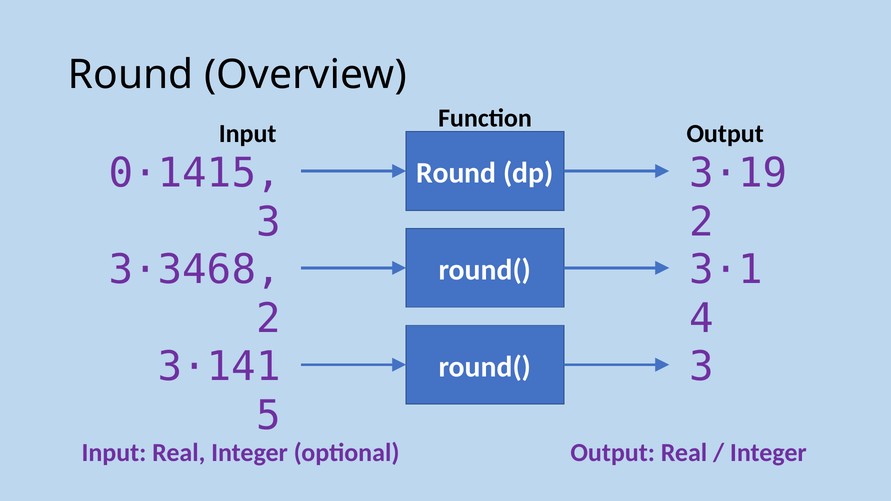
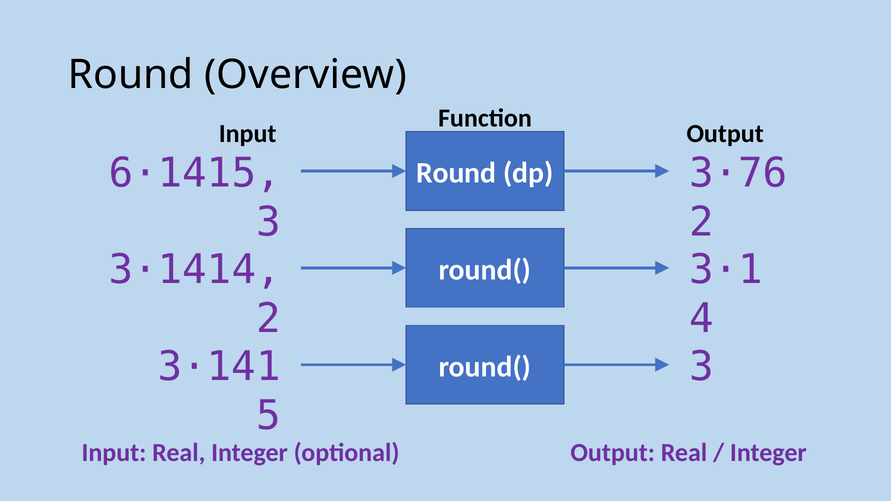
0·1415: 0·1415 -> 6·1415
3·19: 3·19 -> 3·76
3·3468: 3·3468 -> 3·1414
